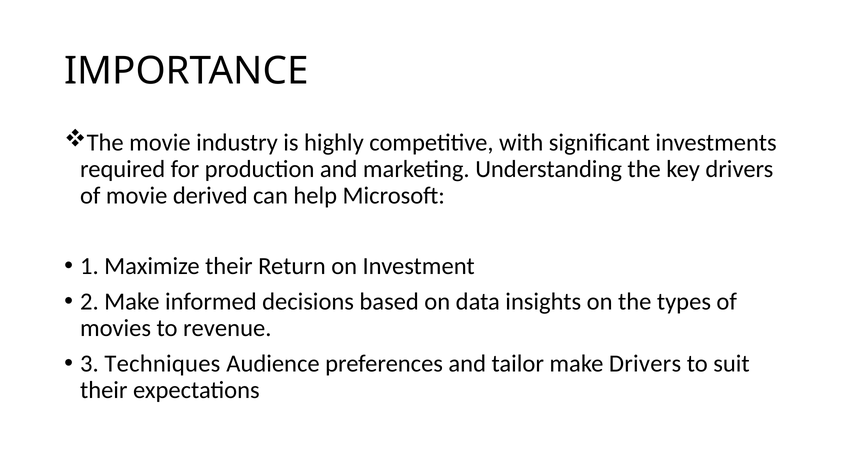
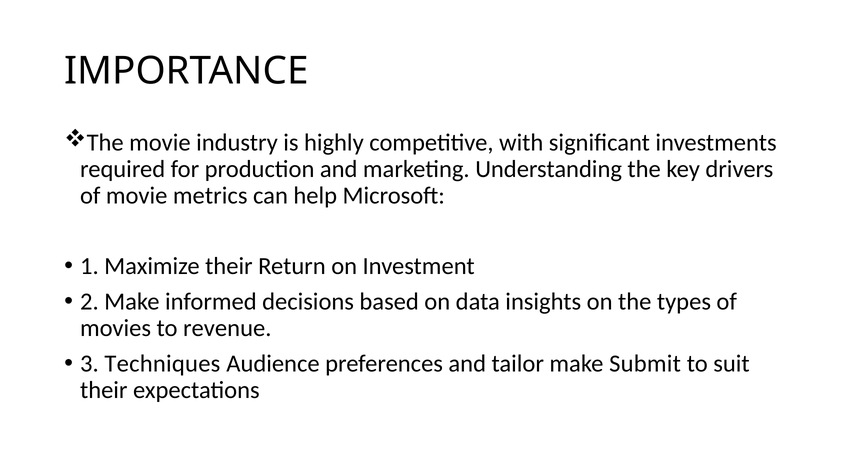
derived: derived -> metrics
make Drivers: Drivers -> Submit
